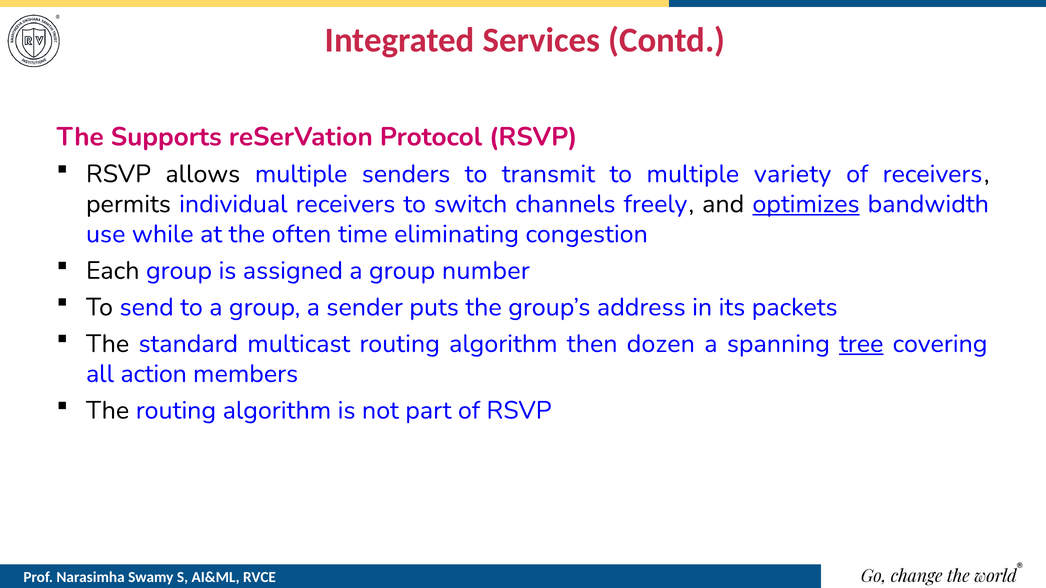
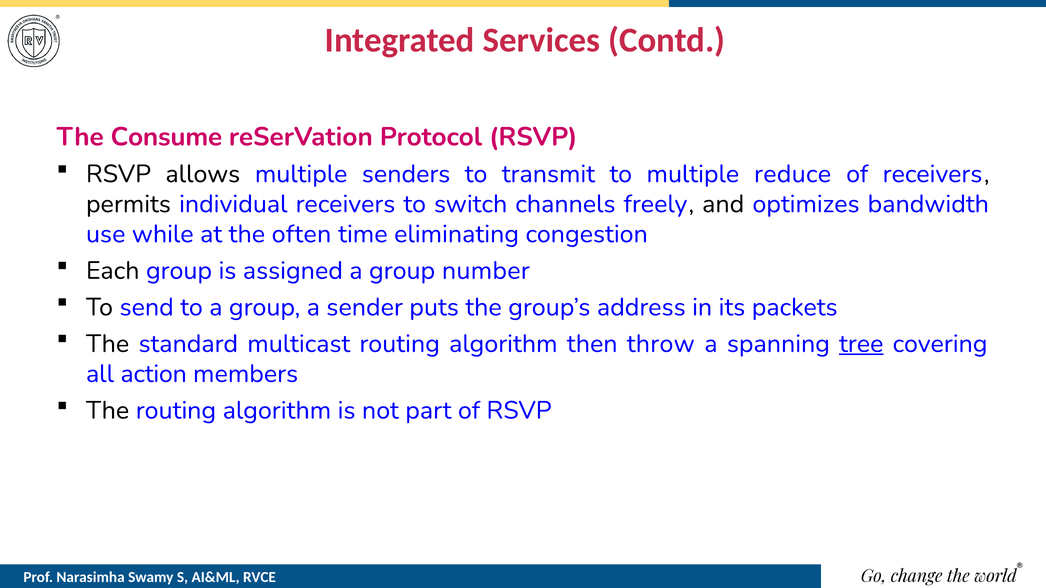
Supports: Supports -> Consume
variety: variety -> reduce
optimizes underline: present -> none
dozen: dozen -> throw
